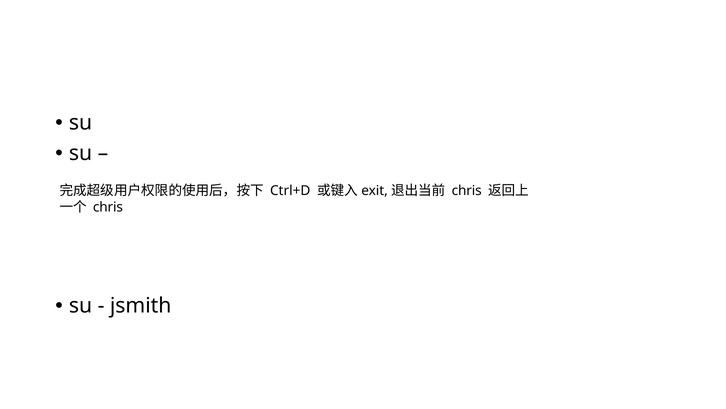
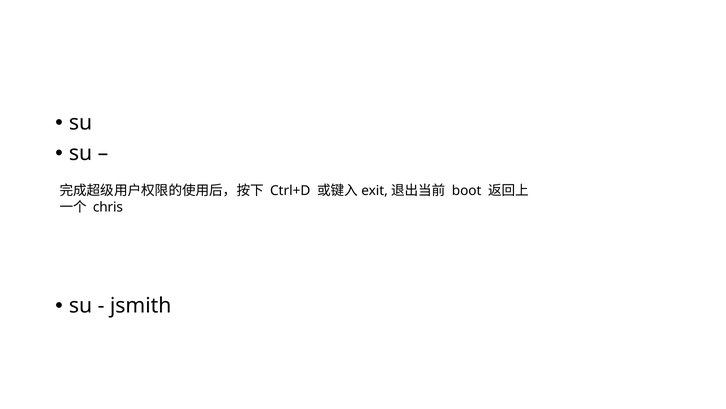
chris at (467, 191): chris -> boot
